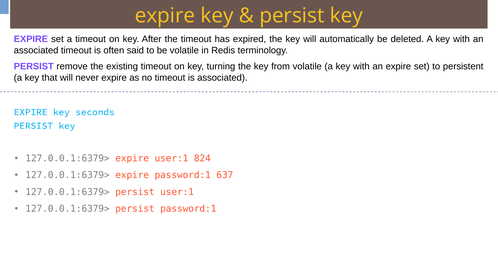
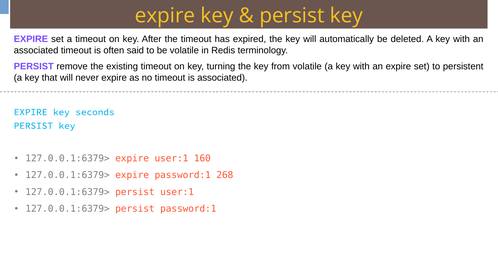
824: 824 -> 160
637: 637 -> 268
